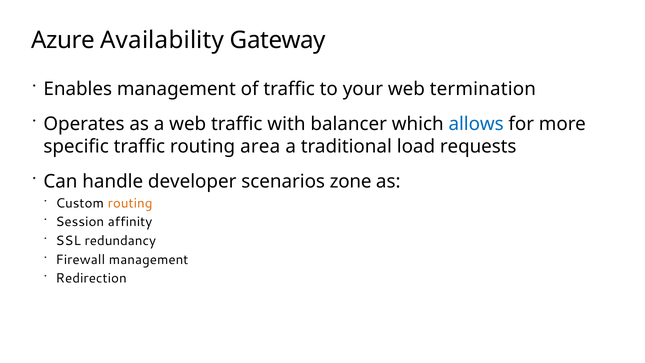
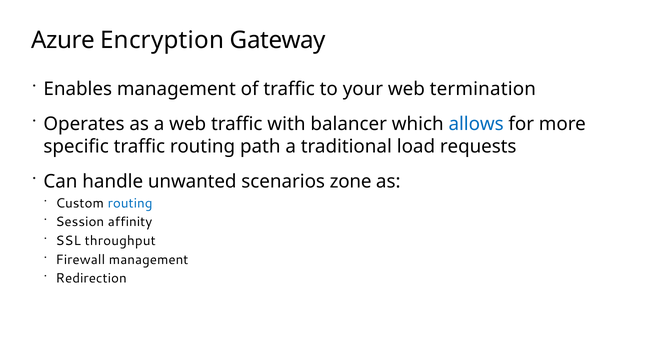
Availability: Availability -> Encryption
area: area -> path
developer: developer -> unwanted
routing at (130, 203) colour: orange -> blue
redundancy: redundancy -> throughput
